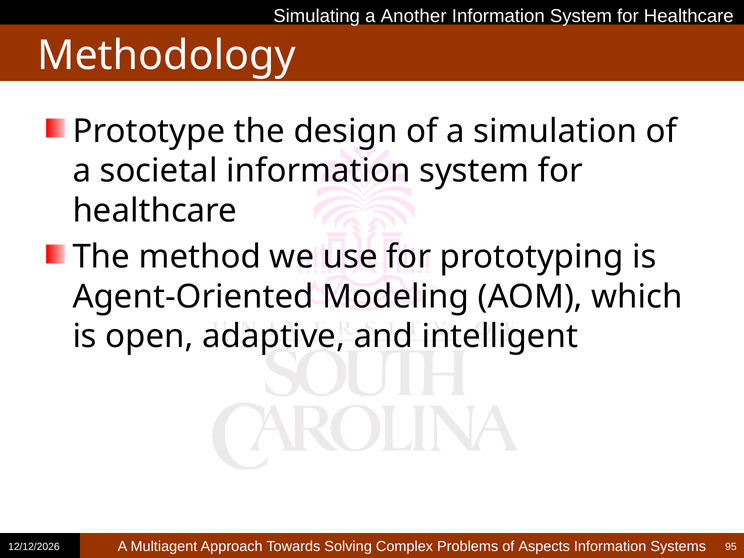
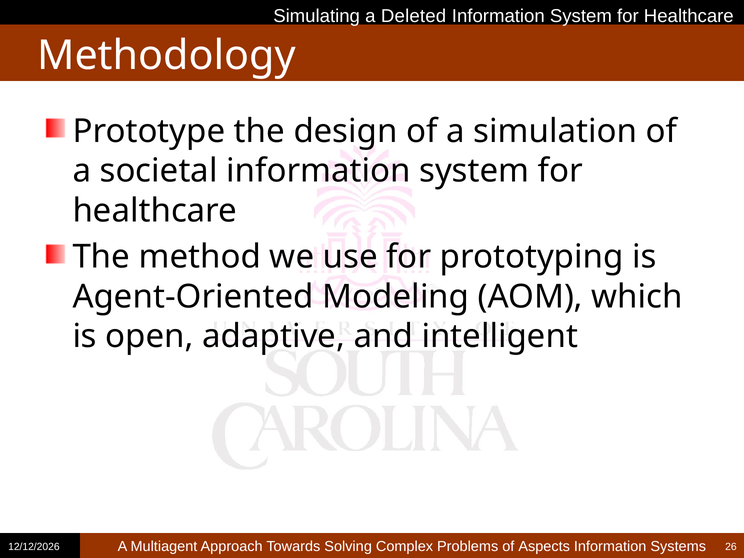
Another: Another -> Deleted
95: 95 -> 26
